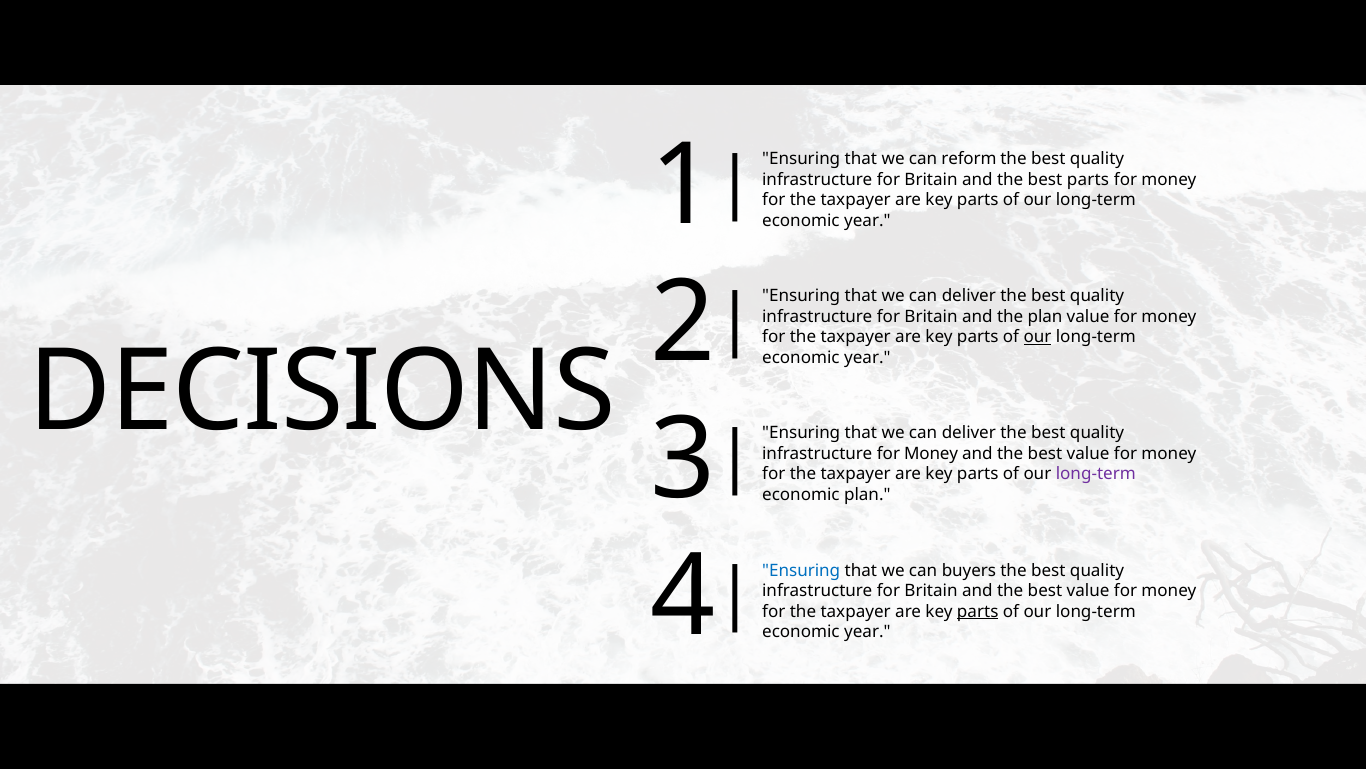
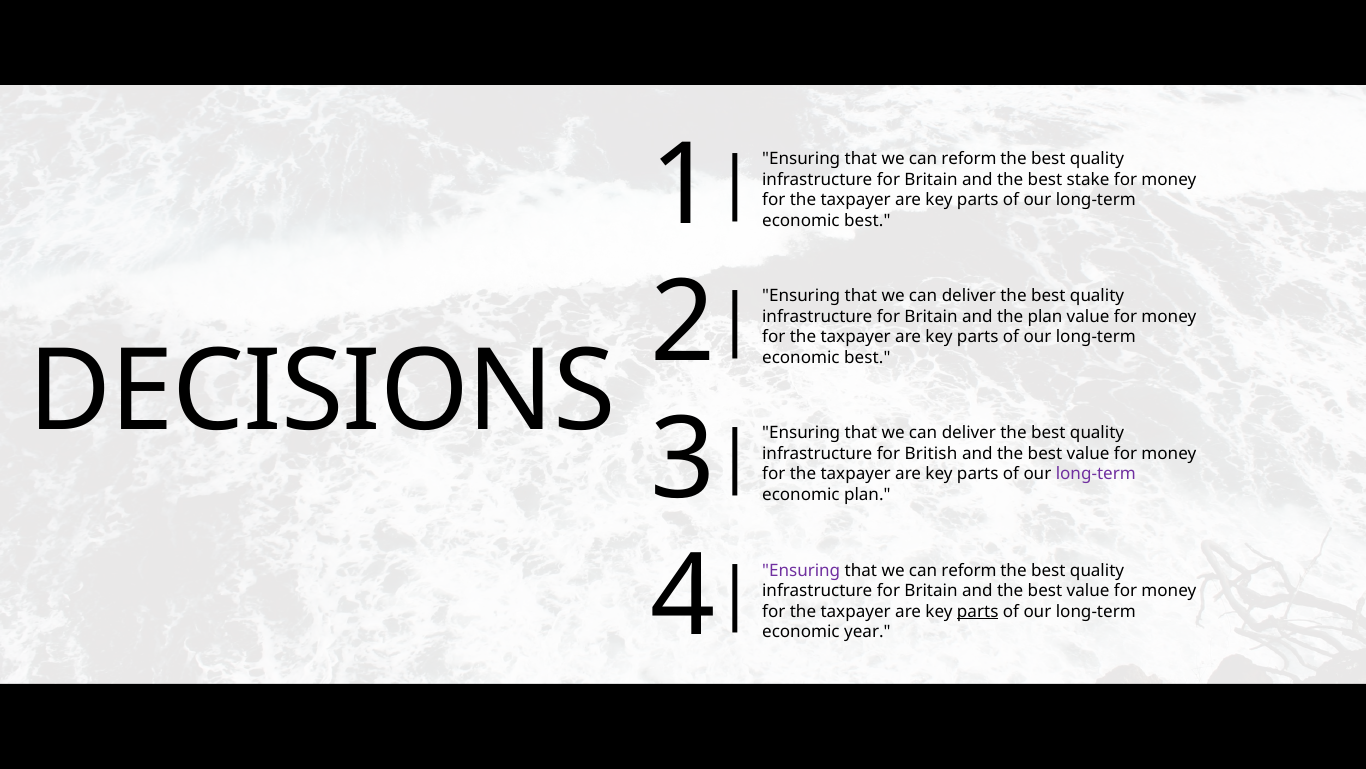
best parts: parts -> stake
year at (867, 220): year -> best
our at (1037, 337) underline: present -> none
year at (867, 357): year -> best
infrastructure for Money: Money -> British
Ensuring at (801, 570) colour: blue -> purple
buyers at (969, 570): buyers -> reform
